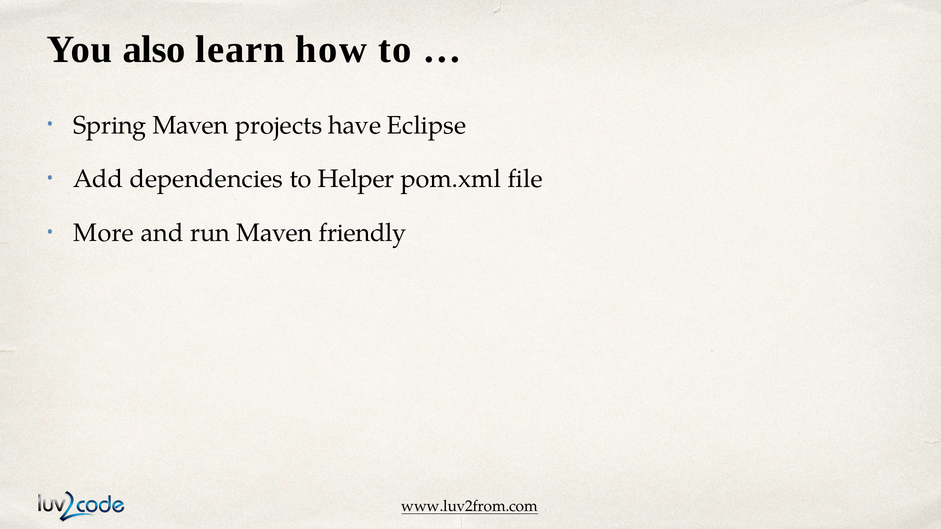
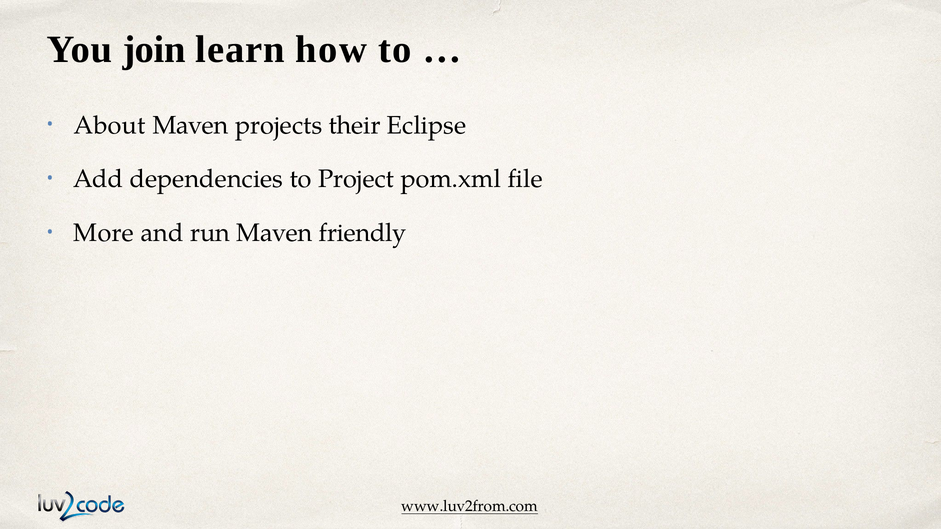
also: also -> join
Spring: Spring -> About
have: have -> their
Helper: Helper -> Project
